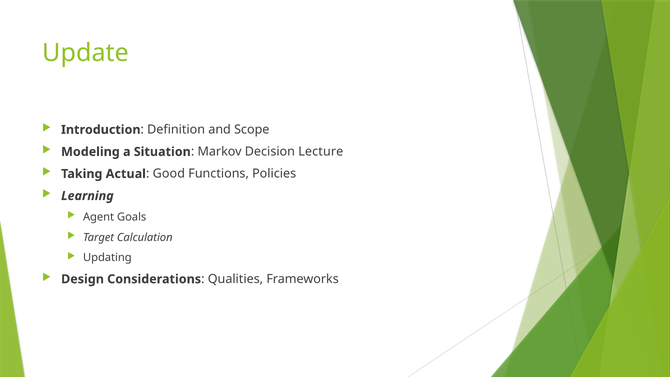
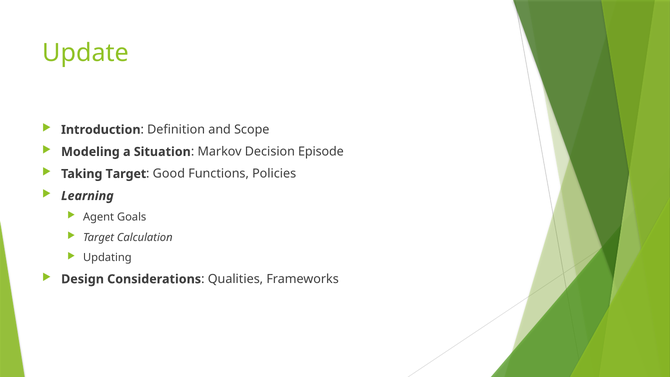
Lecture: Lecture -> Episode
Taking Actual: Actual -> Target
